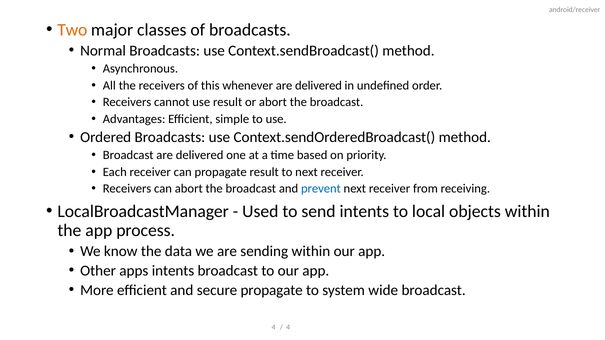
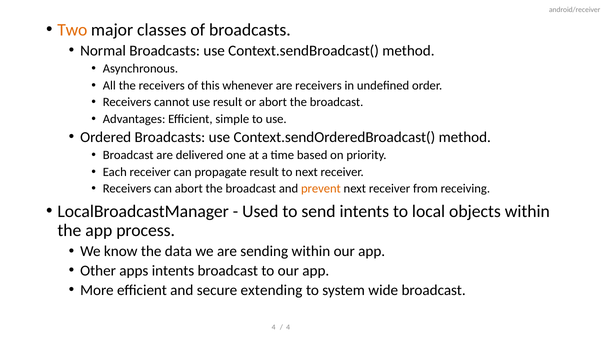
delivered at (319, 86): delivered -> receivers
prevent colour: blue -> orange
secure propagate: propagate -> extending
